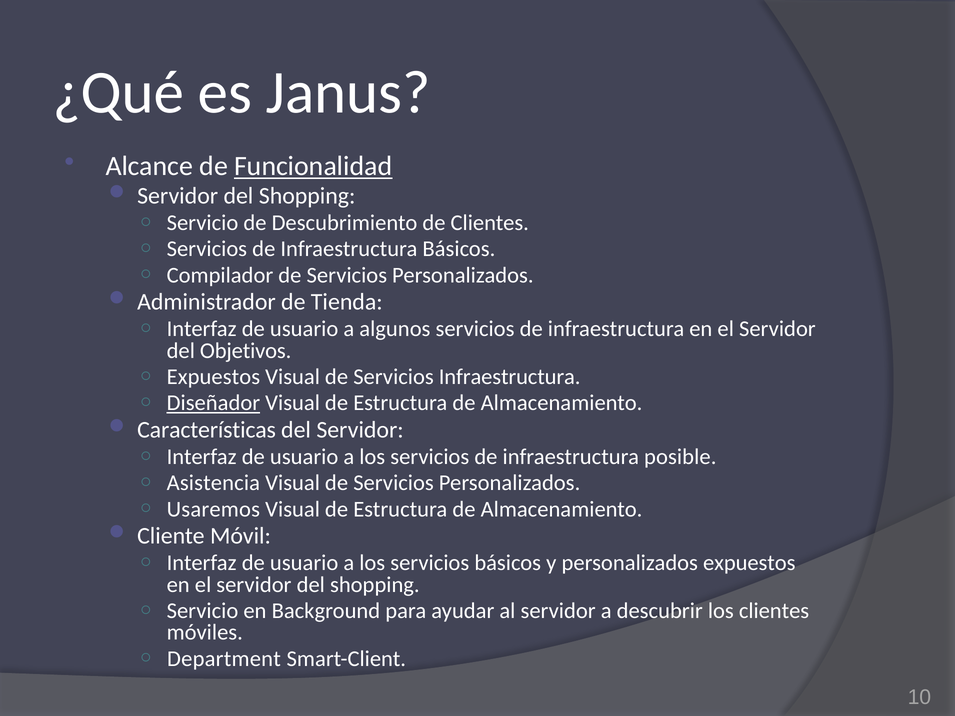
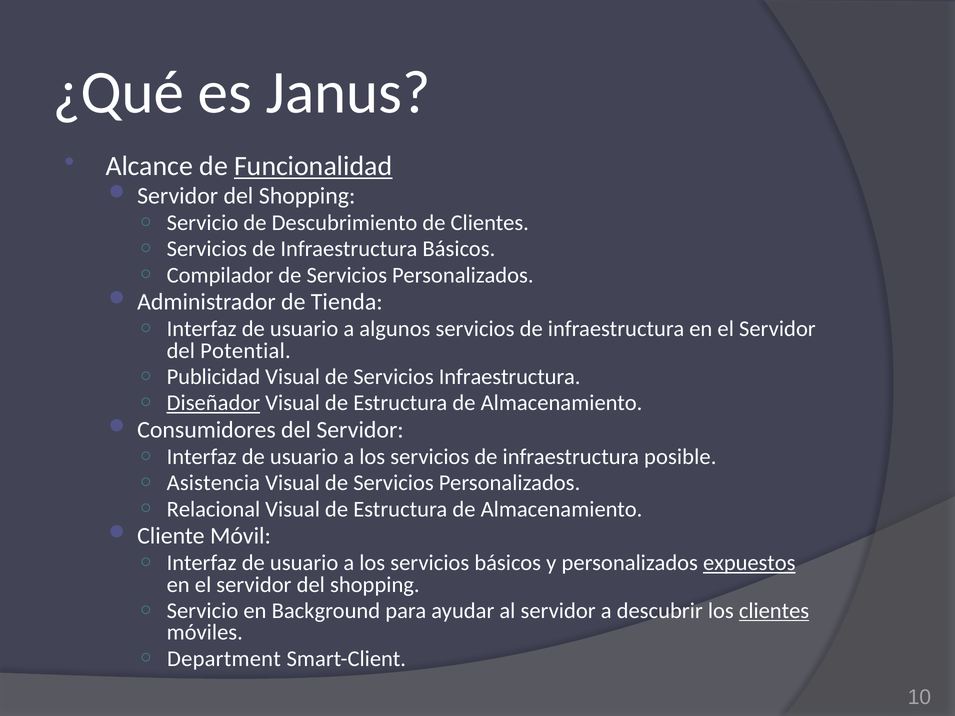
Objetivos: Objetivos -> Potential
Expuestos at (213, 377): Expuestos -> Publicidad
Características: Características -> Consumidores
Usaremos: Usaremos -> Relacional
expuestos at (749, 563) underline: none -> present
clientes at (774, 611) underline: none -> present
